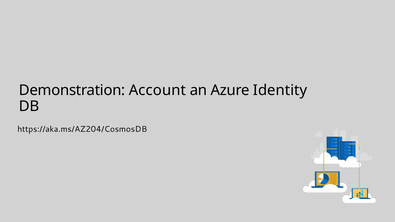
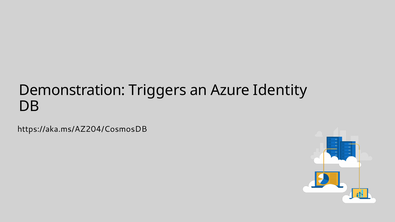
Account: Account -> Triggers
